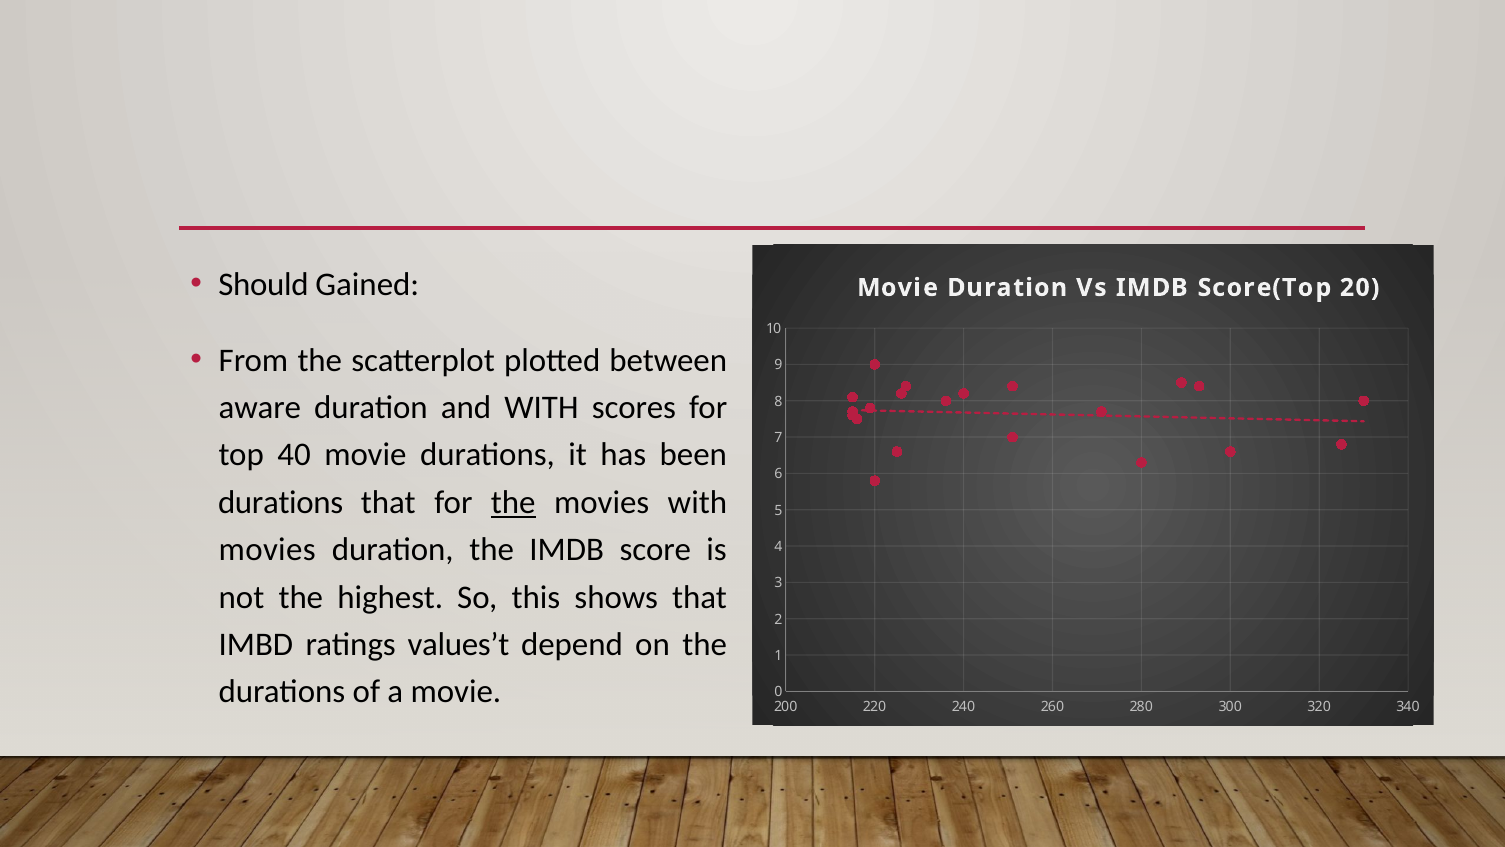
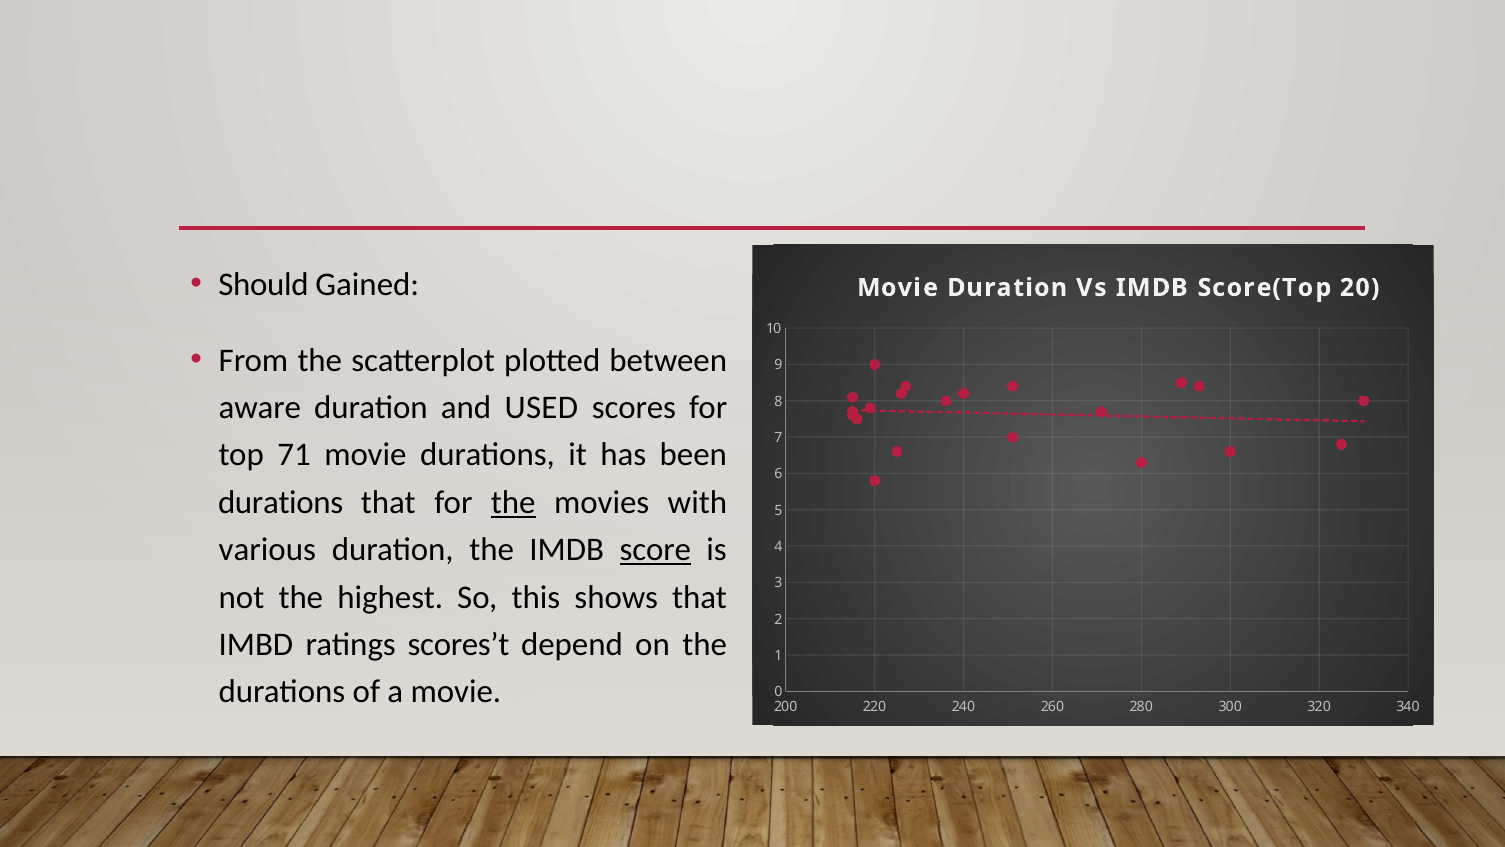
and WITH: WITH -> USED
40: 40 -> 71
movies at (267, 549): movies -> various
score underline: none -> present
values’t: values’t -> scores’t
